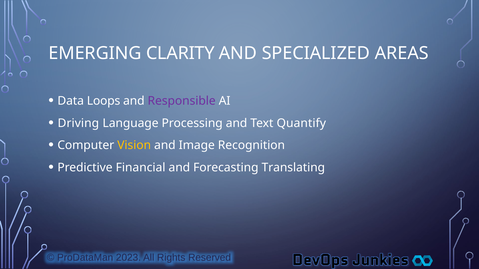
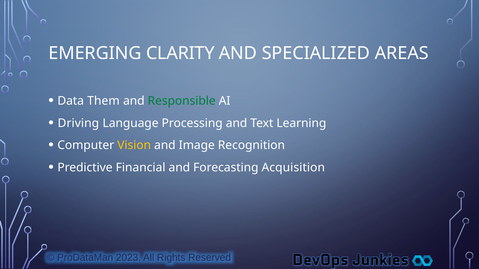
Loops: Loops -> Them
Responsible colour: purple -> green
Quantify: Quantify -> Learning
Translating: Translating -> Acquisition
